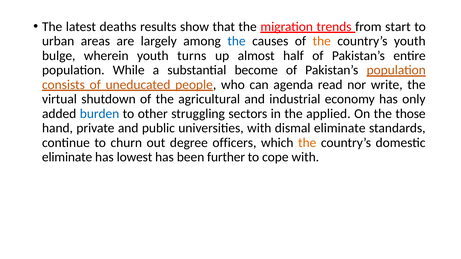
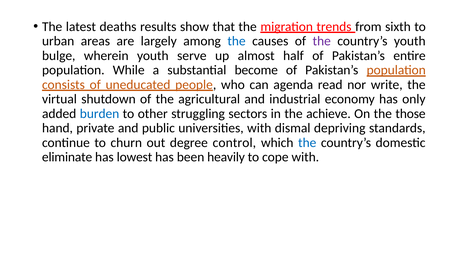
start: start -> sixth
the at (322, 41) colour: orange -> purple
turns: turns -> serve
applied: applied -> achieve
dismal eliminate: eliminate -> depriving
officers: officers -> control
the at (307, 143) colour: orange -> blue
further: further -> heavily
